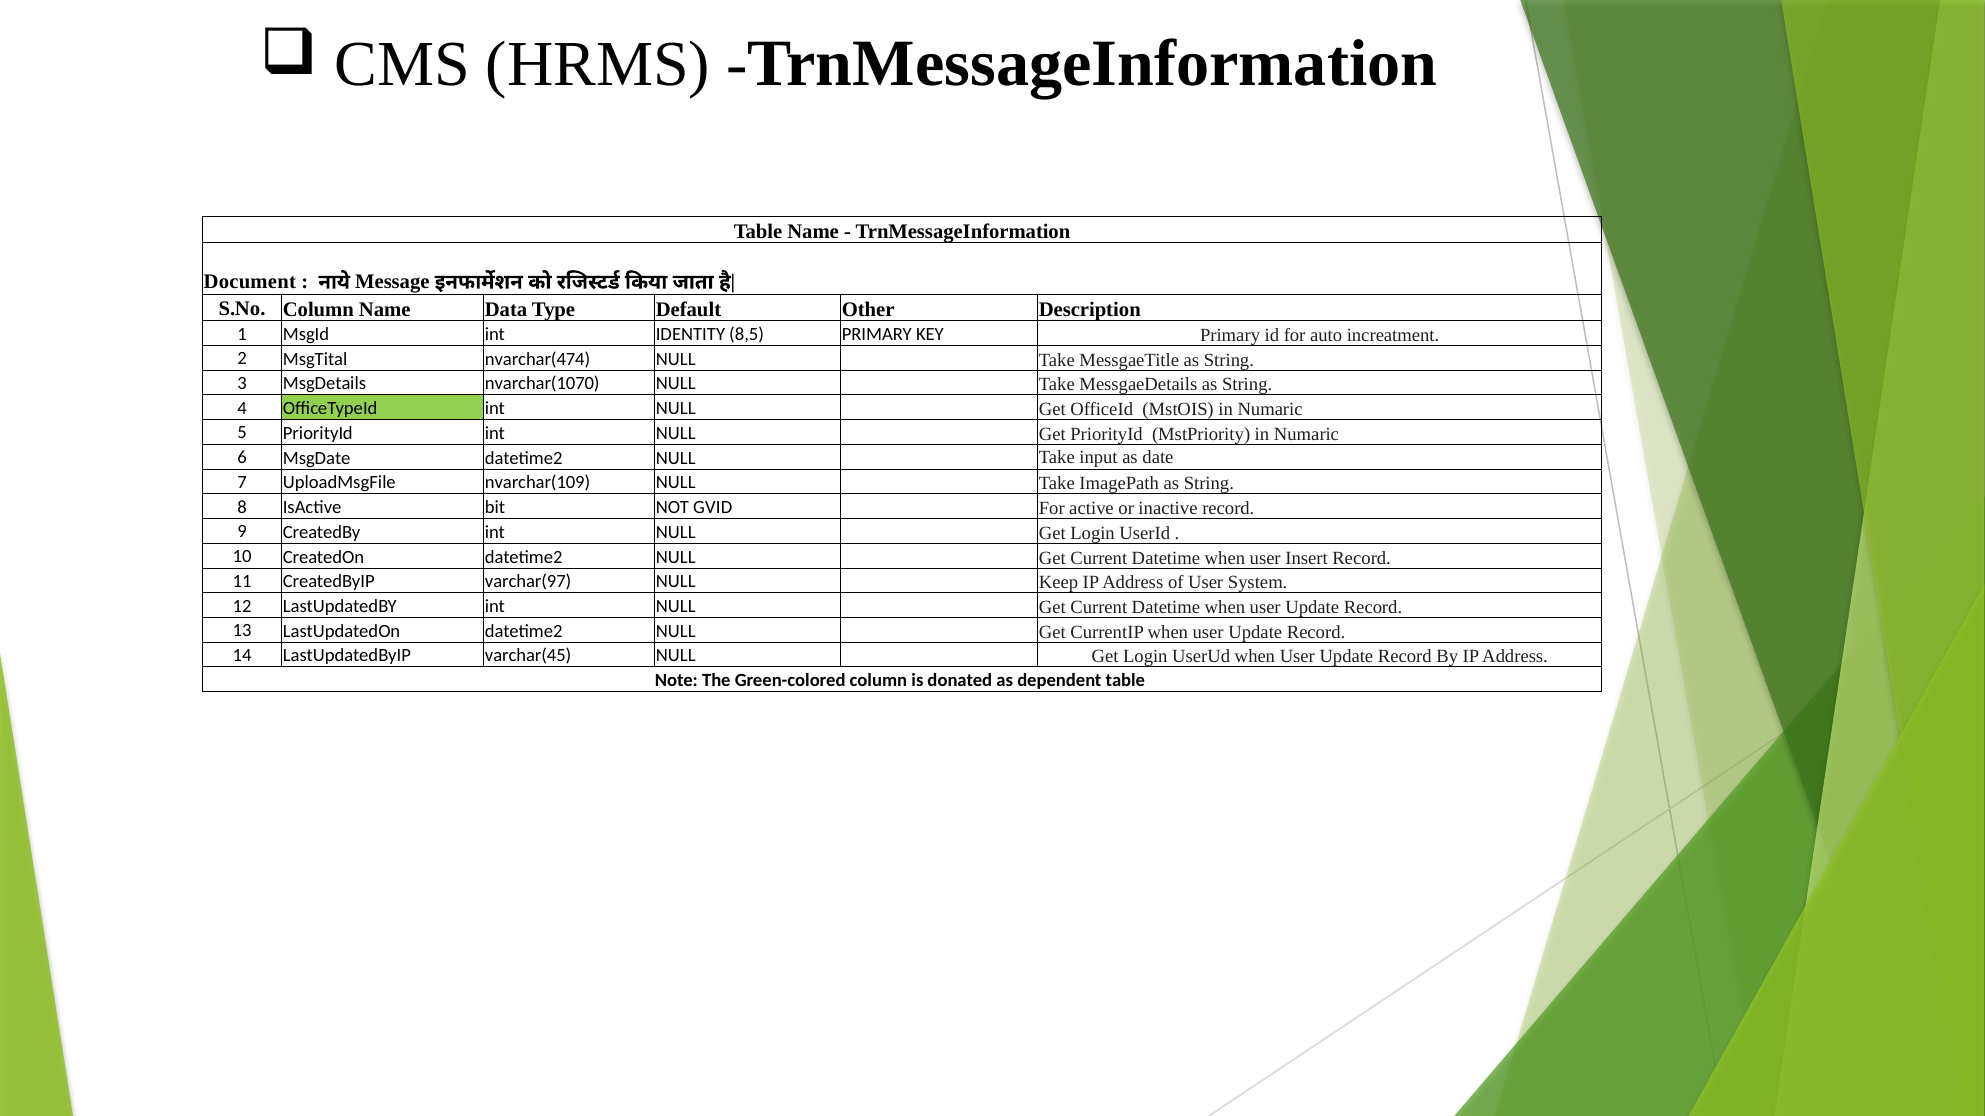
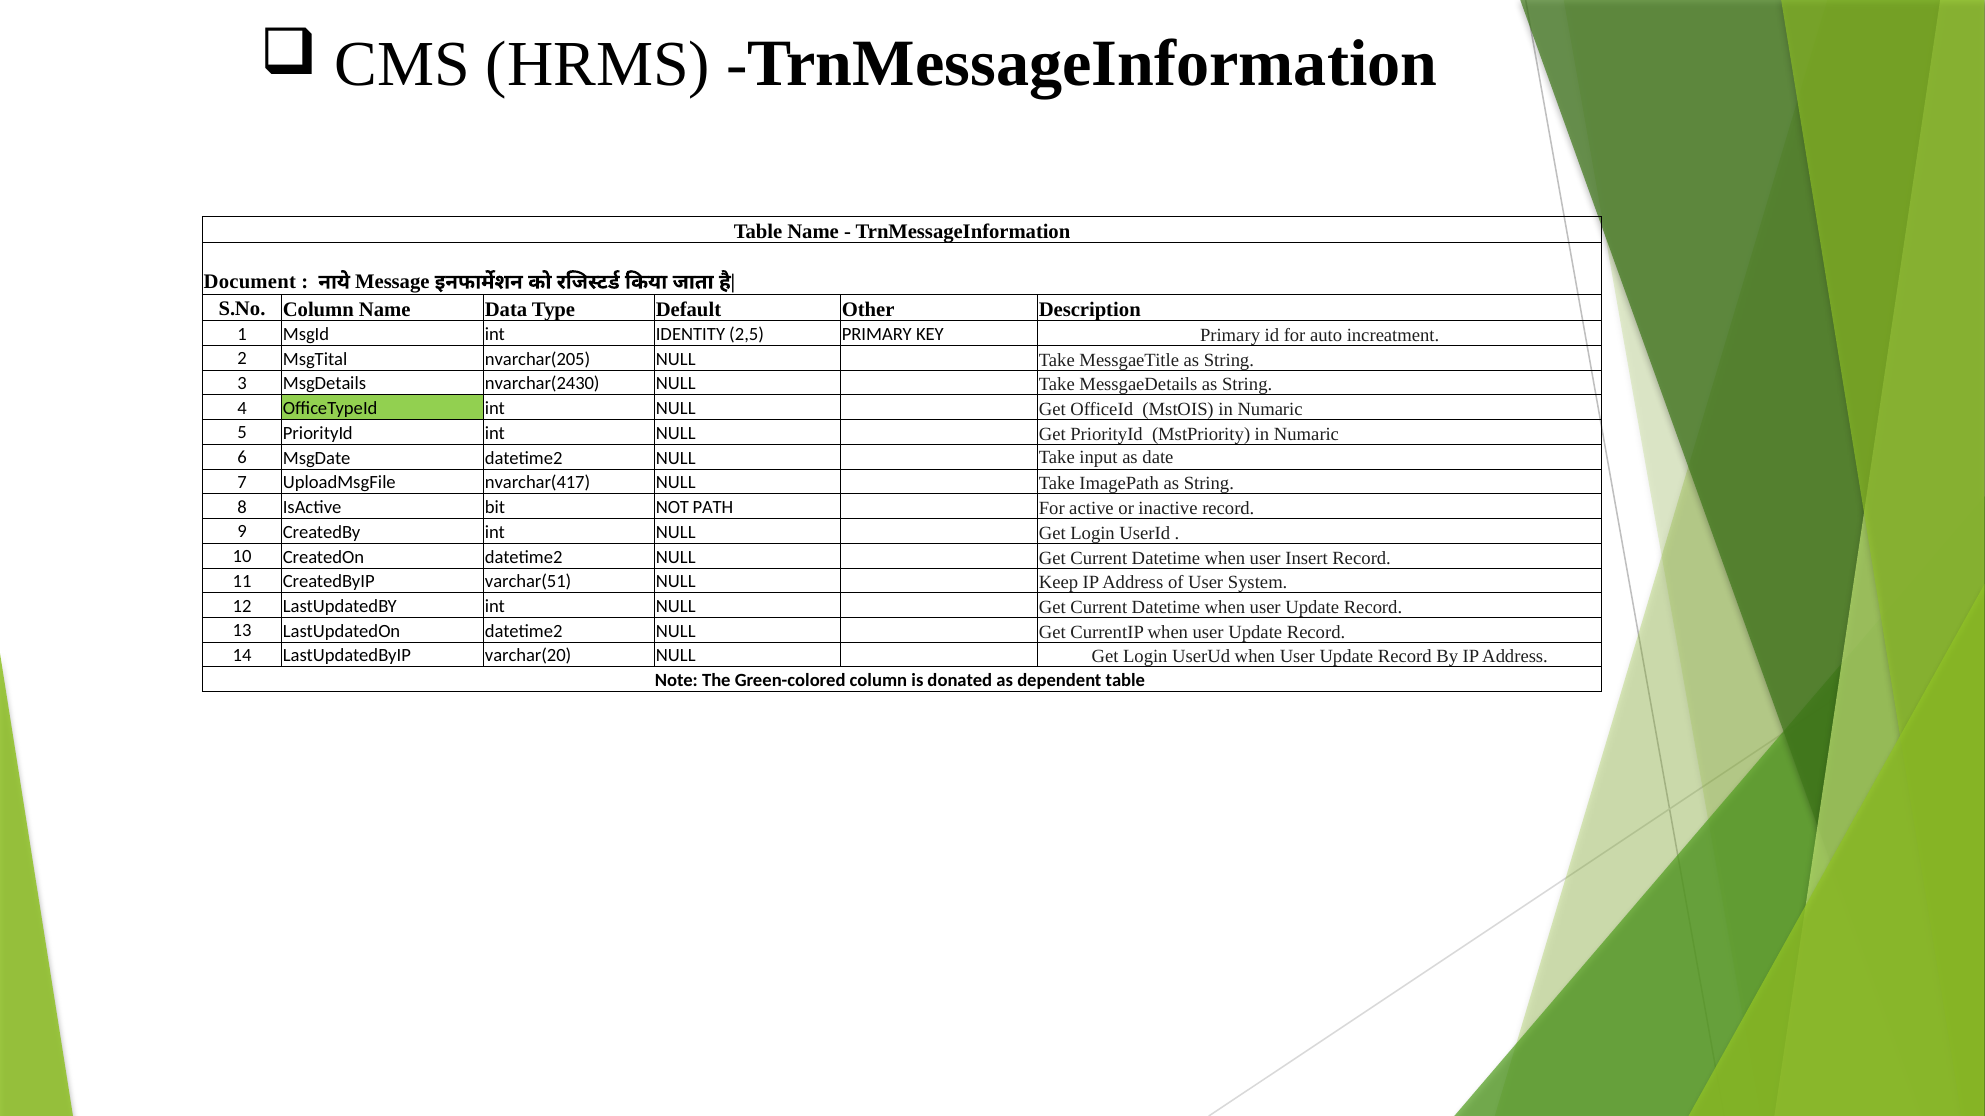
8,5: 8,5 -> 2,5
nvarchar(474: nvarchar(474 -> nvarchar(205
nvarchar(1070: nvarchar(1070 -> nvarchar(2430
nvarchar(109: nvarchar(109 -> nvarchar(417
GVID: GVID -> PATH
varchar(97: varchar(97 -> varchar(51
varchar(45: varchar(45 -> varchar(20
